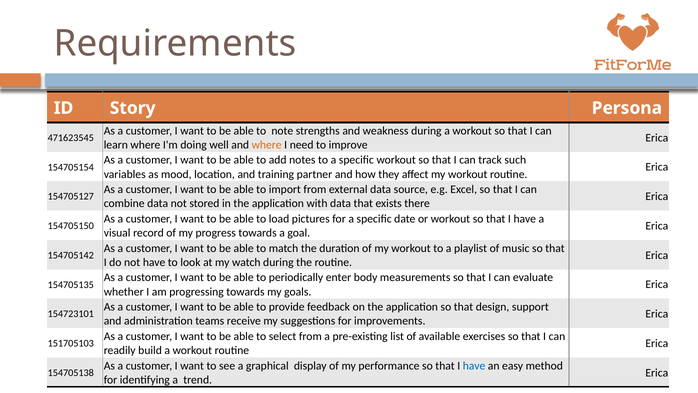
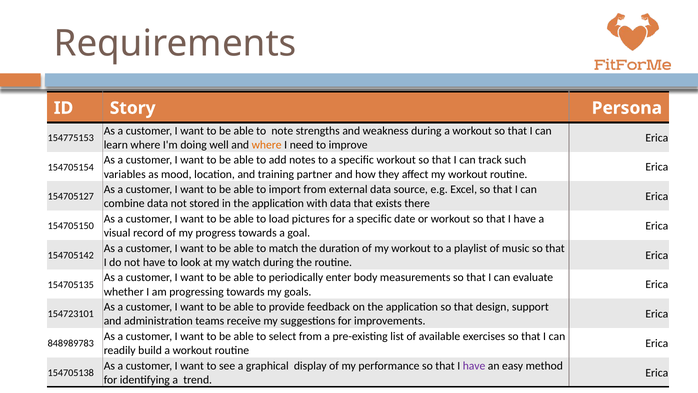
471623545: 471623545 -> 154775153
151705103: 151705103 -> 848989783
have at (474, 365) colour: blue -> purple
